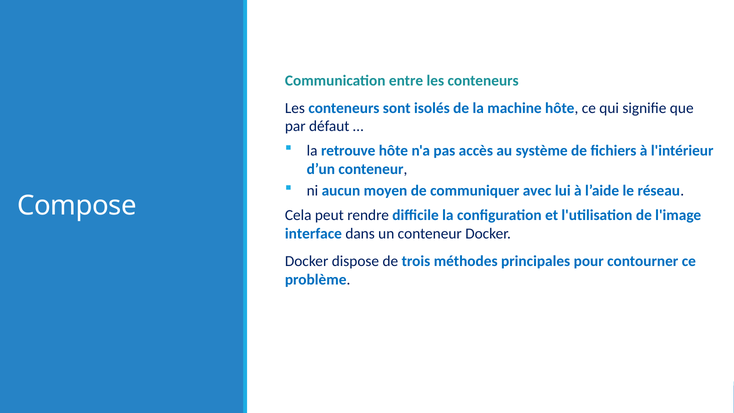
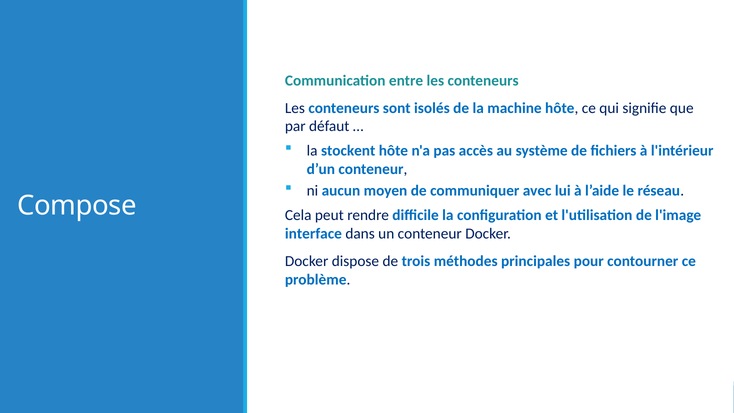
retrouve: retrouve -> stockent
